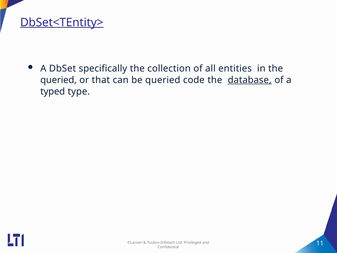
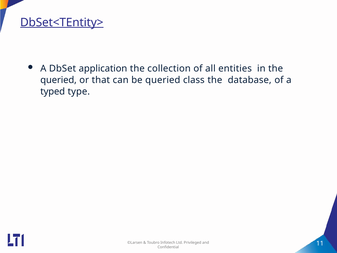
specifically: specifically -> application
code: code -> class
database underline: present -> none
